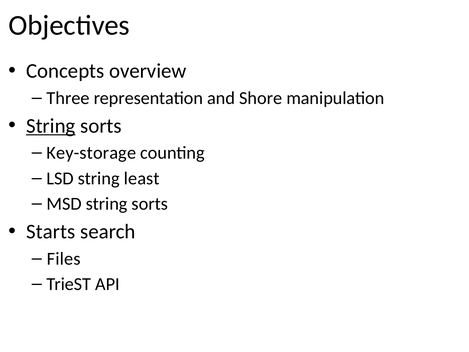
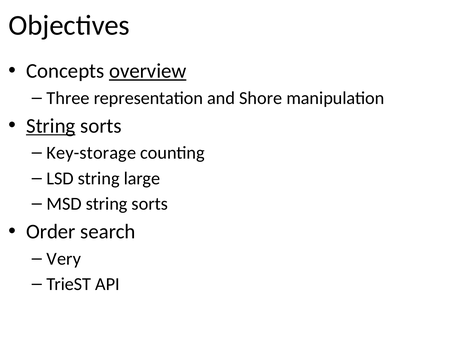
overview underline: none -> present
least: least -> large
Starts: Starts -> Order
Files: Files -> Very
